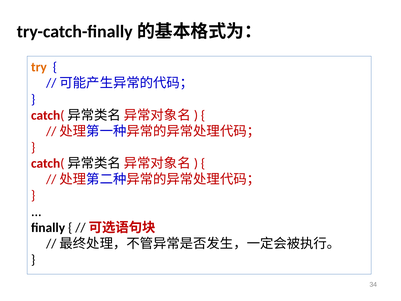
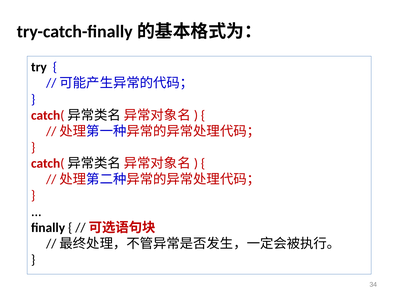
try colour: orange -> black
